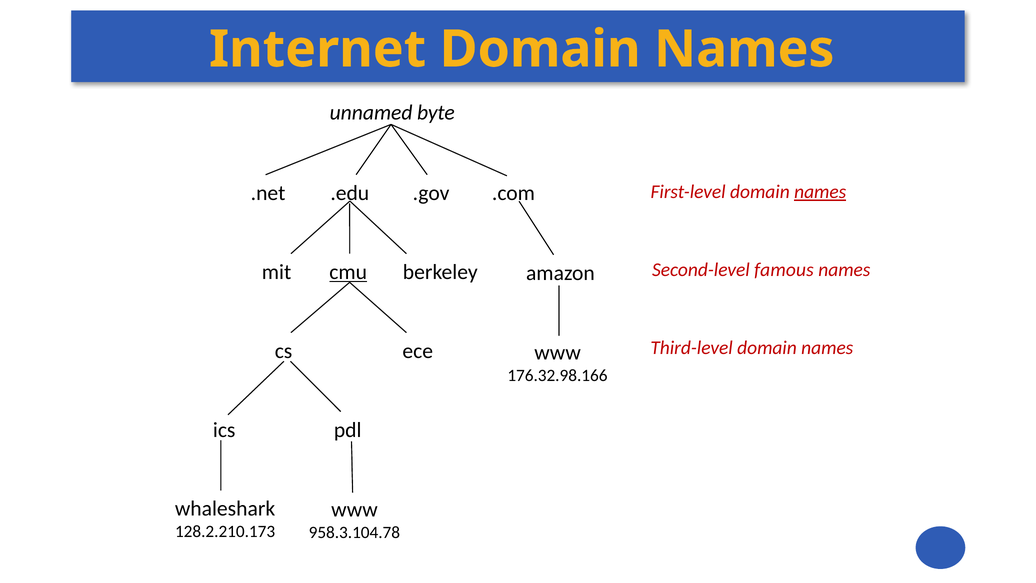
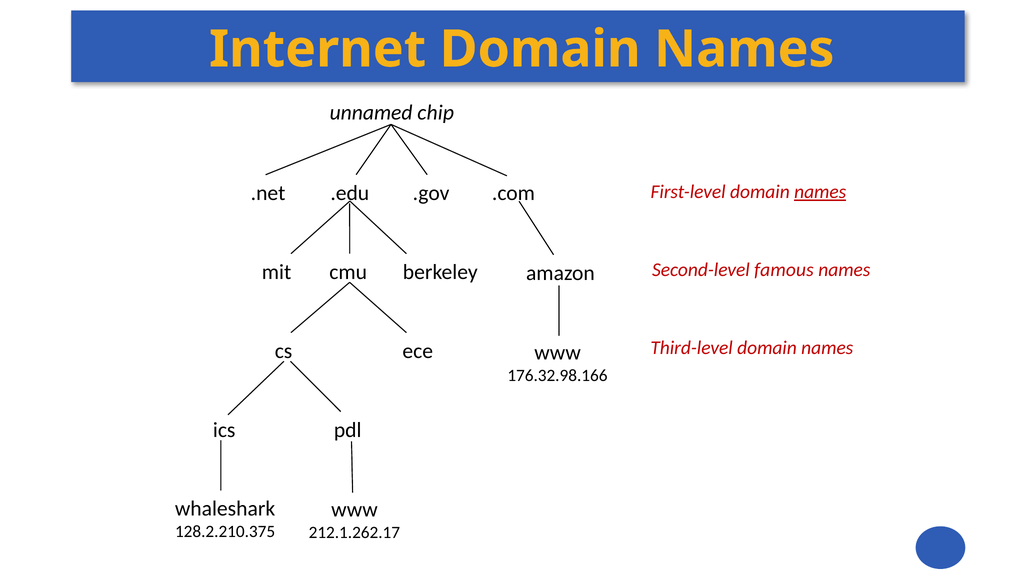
byte: byte -> chip
cmu underline: present -> none
128.2.210.173: 128.2.210.173 -> 128.2.210.375
958.3.104.78: 958.3.104.78 -> 212.1.262.17
